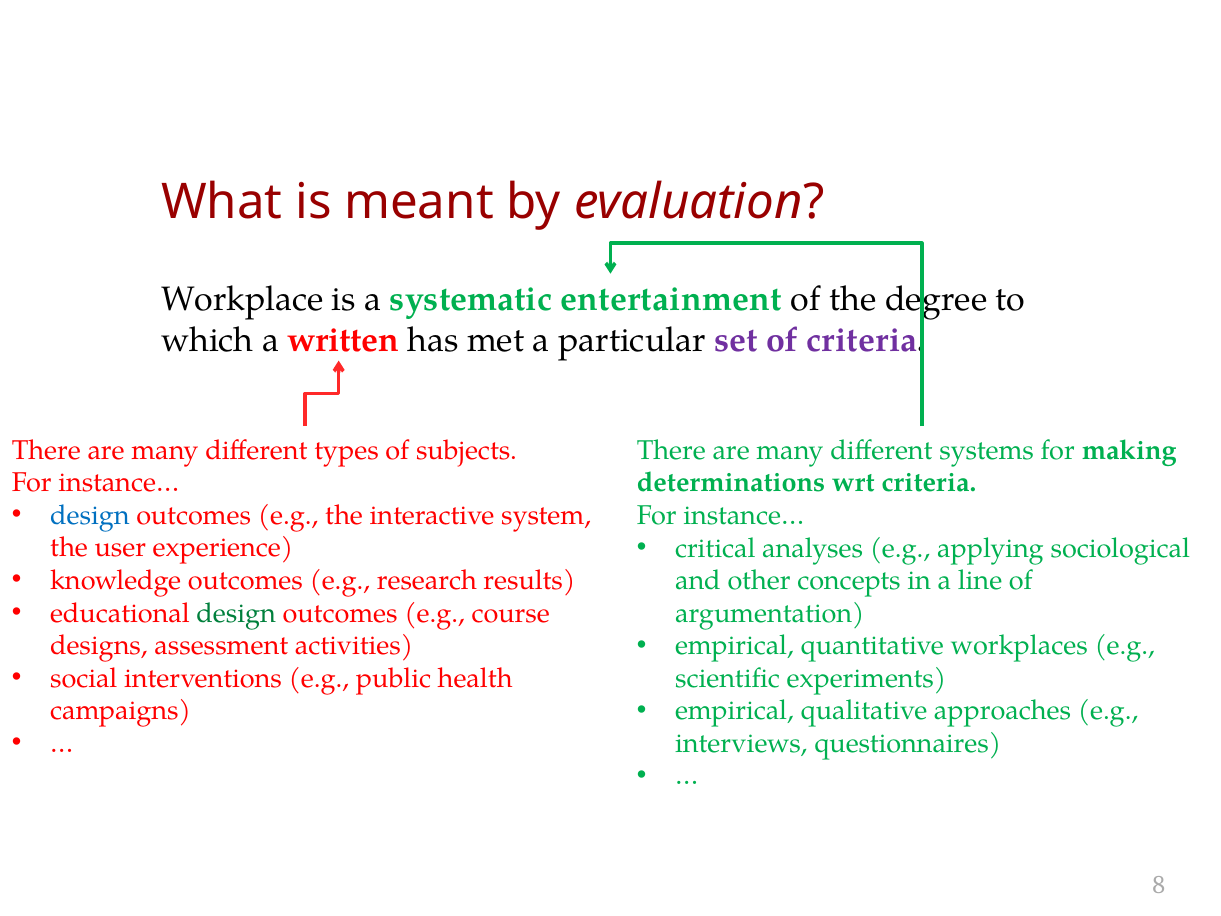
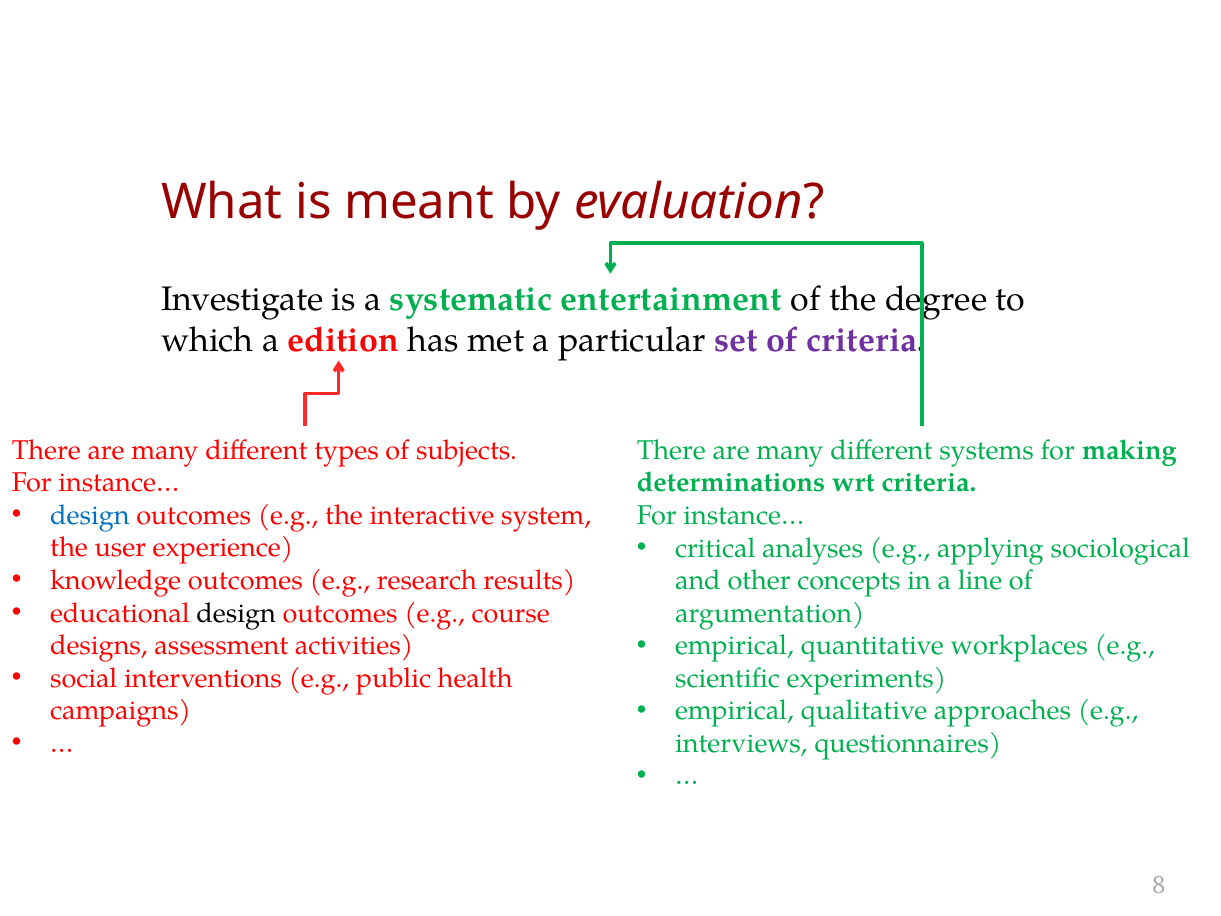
Workplace: Workplace -> Investigate
written: written -> edition
design at (236, 613) colour: green -> black
